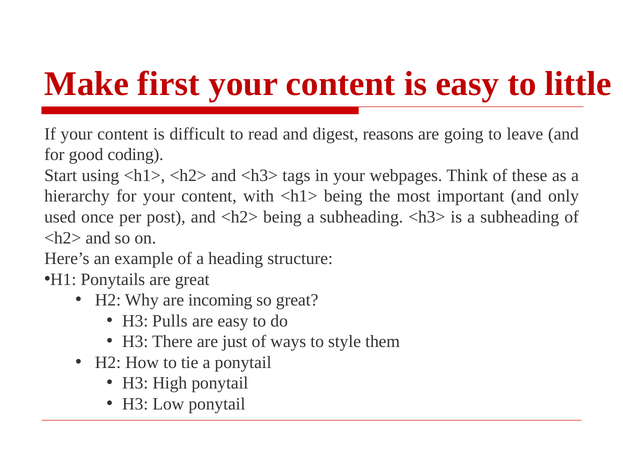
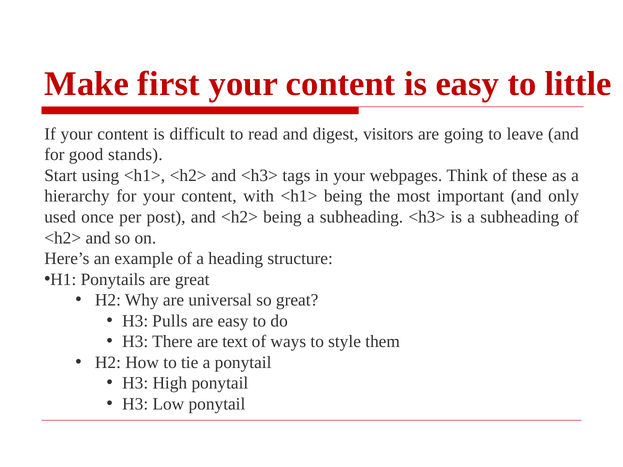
reasons: reasons -> visitors
coding: coding -> stands
incoming: incoming -> universal
just: just -> text
